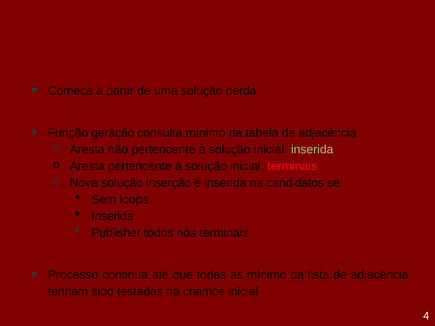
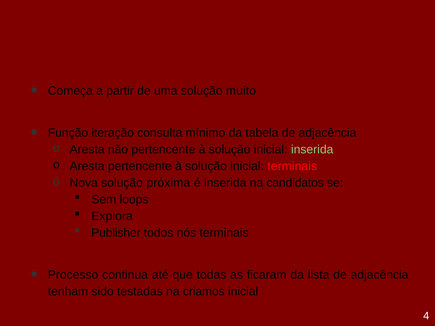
perda: perda -> muito
geração: geração -> iteração
inserção: inserção -> próxima
Inserida at (112, 216): Inserida -> Explora
as mínimo: mínimo -> ficaram
